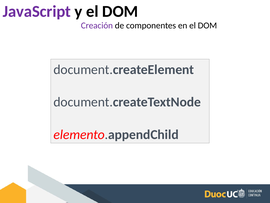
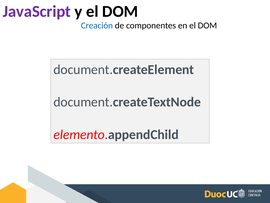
Creación colour: purple -> blue
